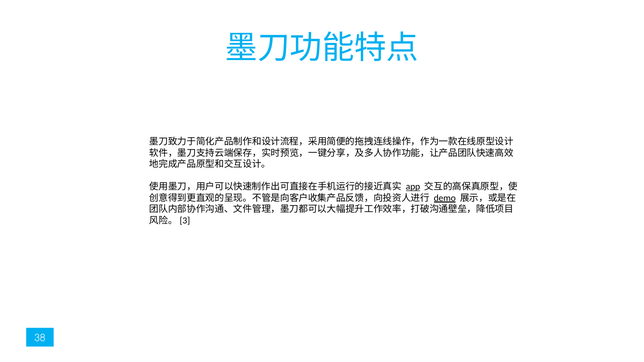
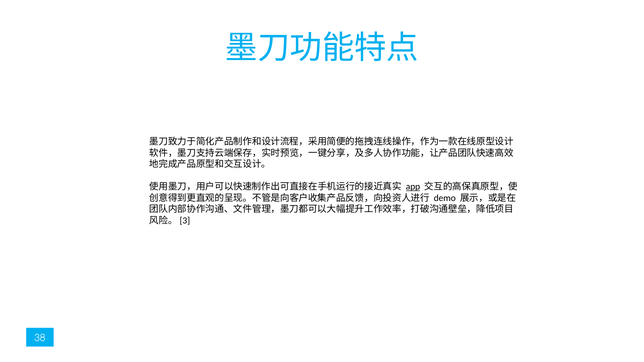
demo underline: present -> none
